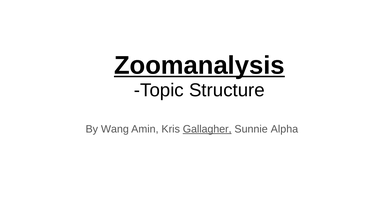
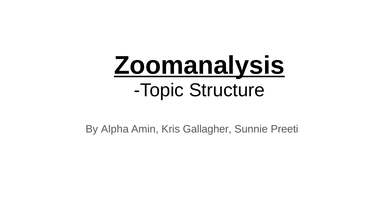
Wang: Wang -> Alpha
Gallagher underline: present -> none
Alpha: Alpha -> Preeti
